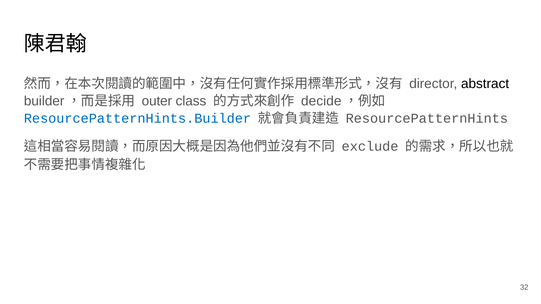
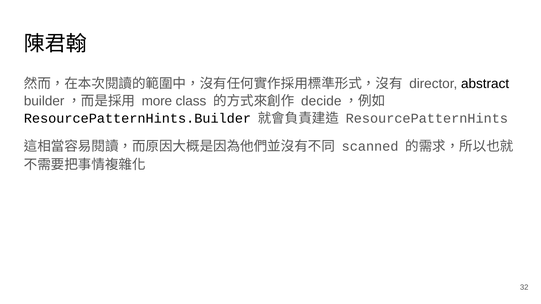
outer: outer -> more
ResourcePatternHints.Builder colour: blue -> black
exclude: exclude -> scanned
